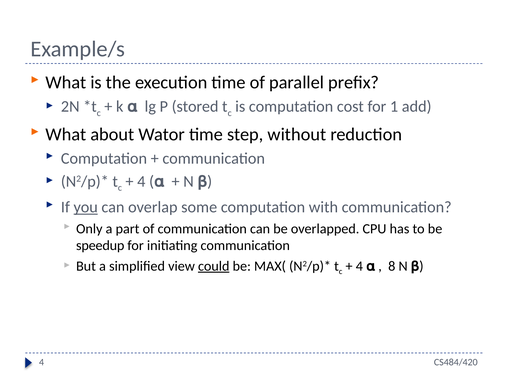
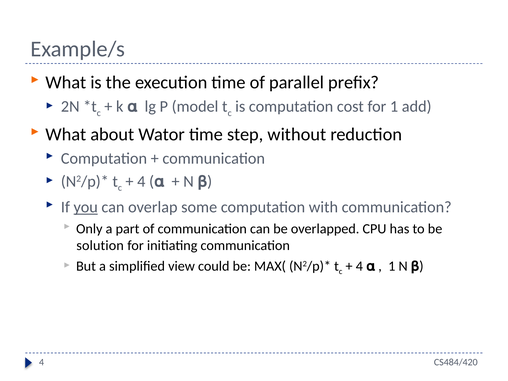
stored: stored -> model
speedup: speedup -> solution
could underline: present -> none
8 at (392, 266): 8 -> 1
